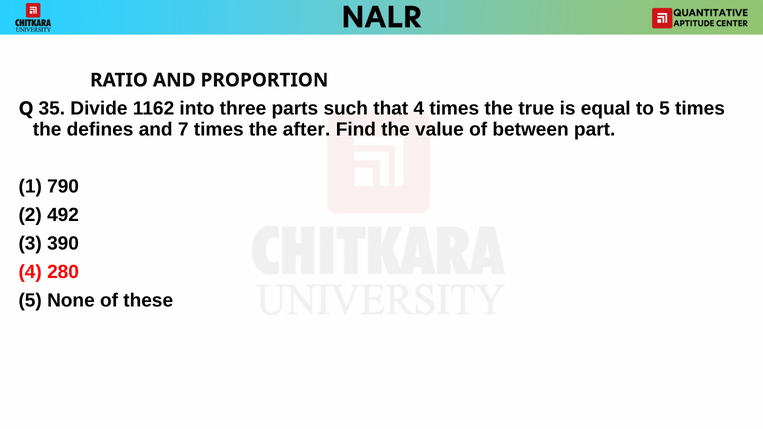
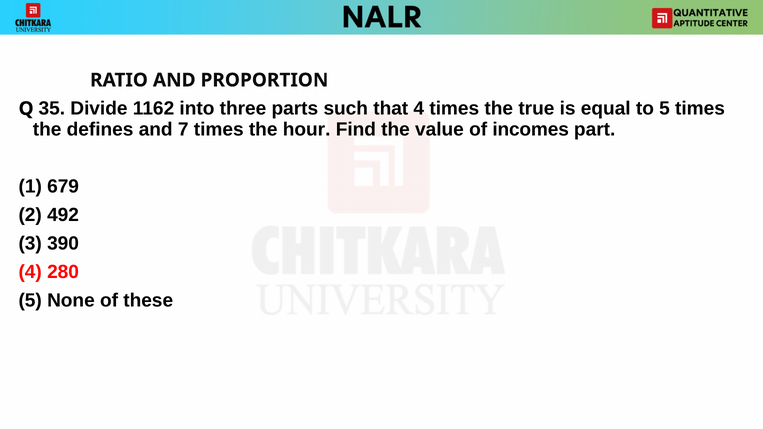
after: after -> hour
between: between -> incomes
790: 790 -> 679
